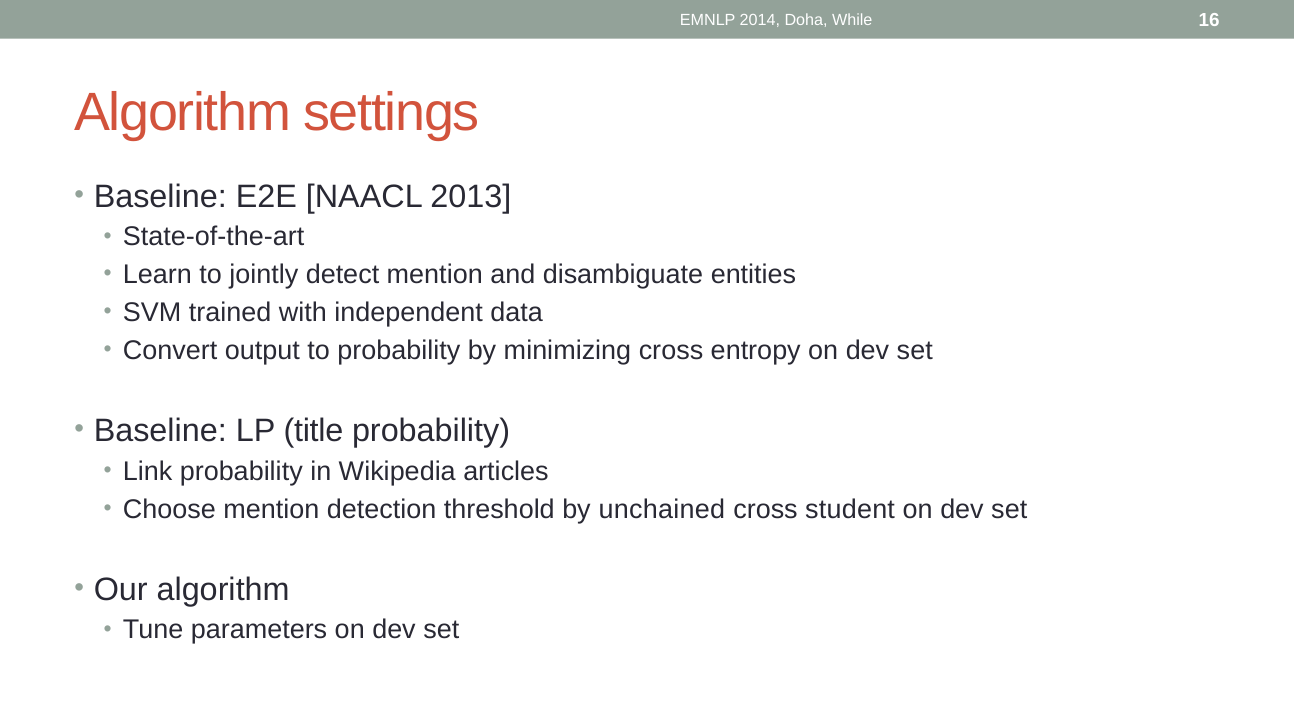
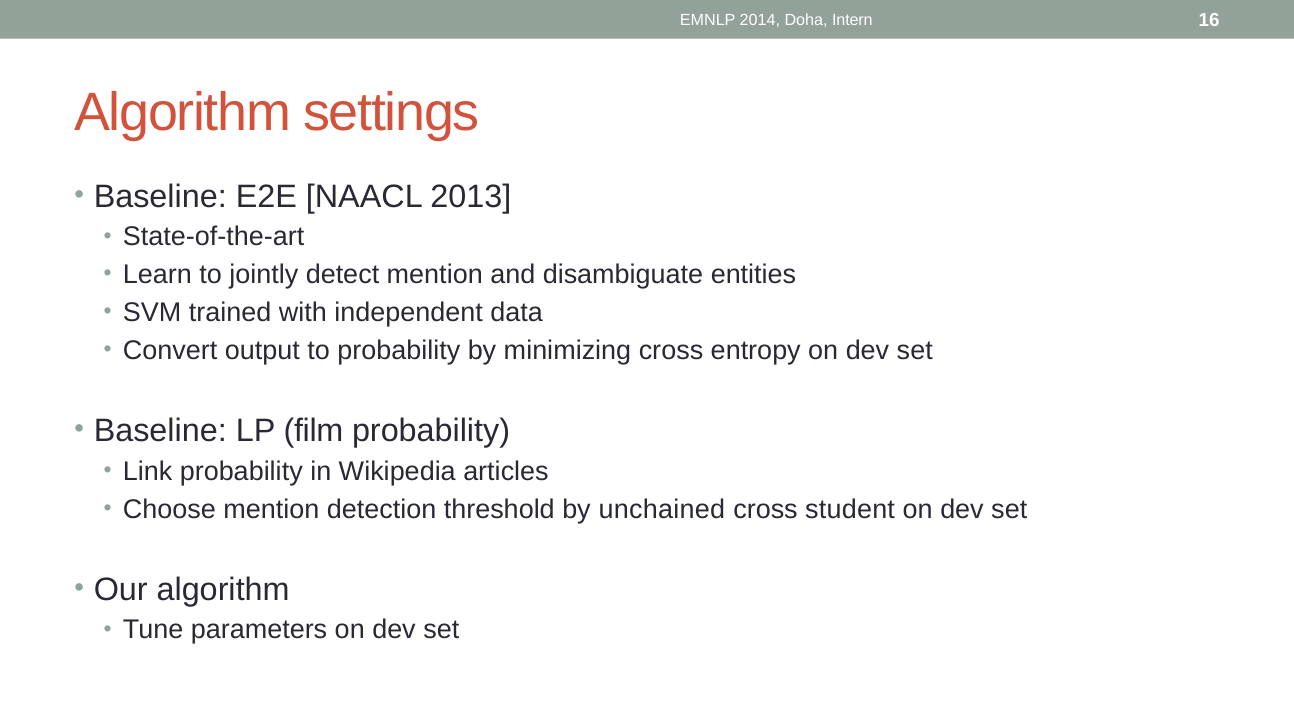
While: While -> Intern
title: title -> film
